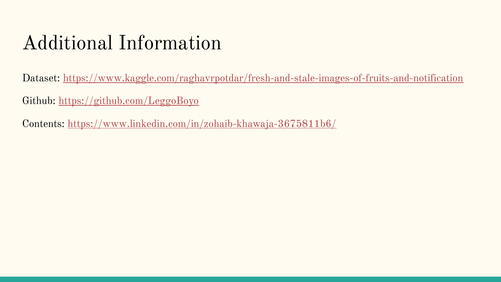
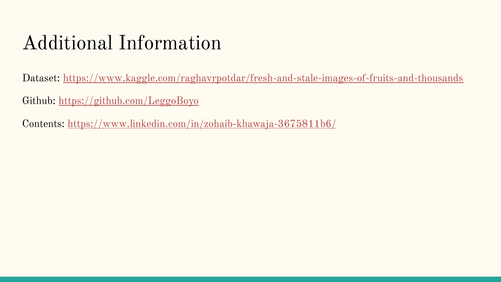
https://www.kaggle.com/raghavrpotdar/fresh-and-stale-images-of-fruits-and-notification: https://www.kaggle.com/raghavrpotdar/fresh-and-stale-images-of-fruits-and-notification -> https://www.kaggle.com/raghavrpotdar/fresh-and-stale-images-of-fruits-and-thousands
